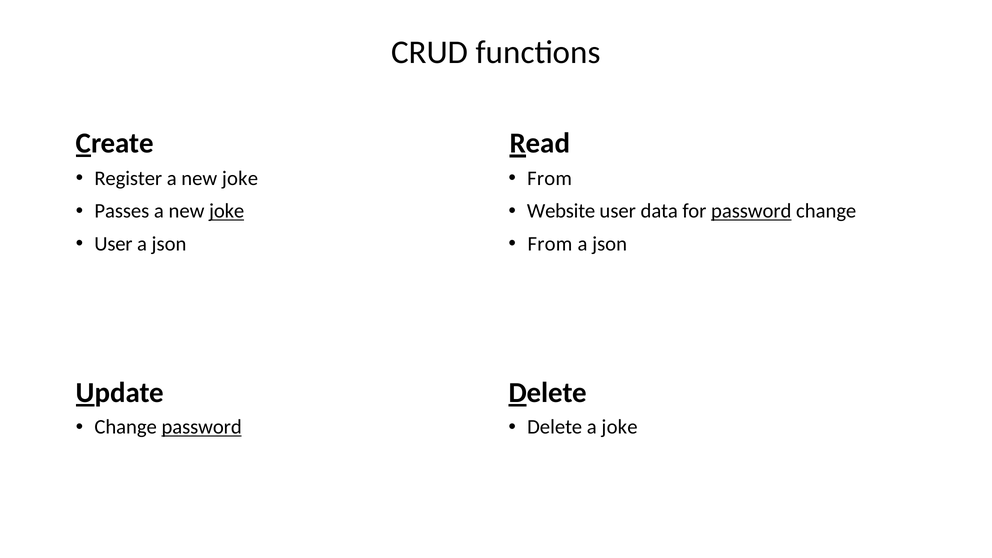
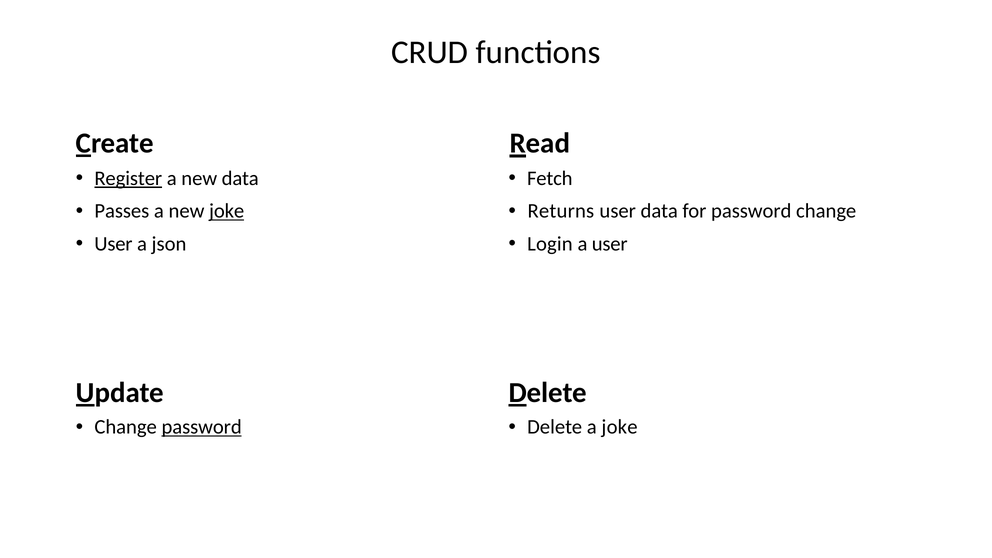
Register underline: none -> present
joke at (240, 178): joke -> data
From at (550, 178): From -> Fetch
Website: Website -> Returns
password at (751, 211) underline: present -> none
From at (550, 244): From -> Login
json at (610, 244): json -> user
